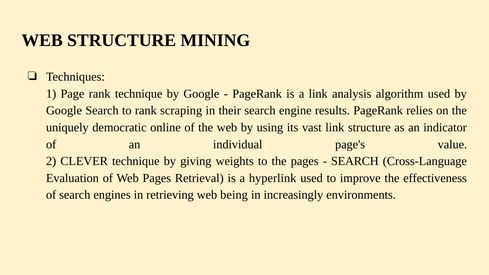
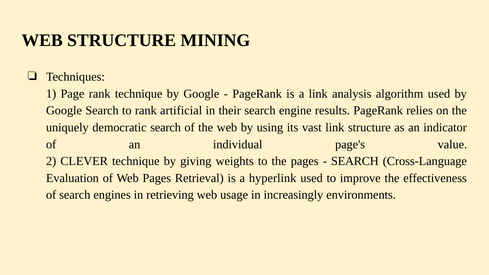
scraping: scraping -> artificial
democratic online: online -> search
being: being -> usage
